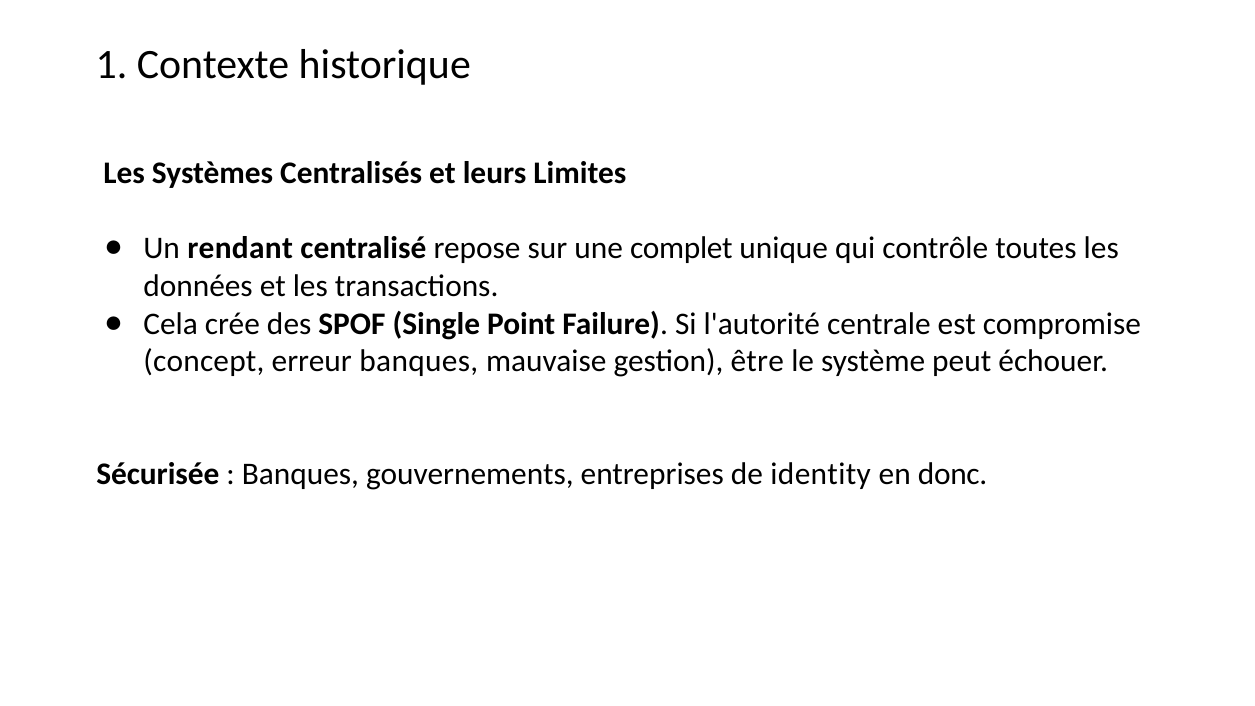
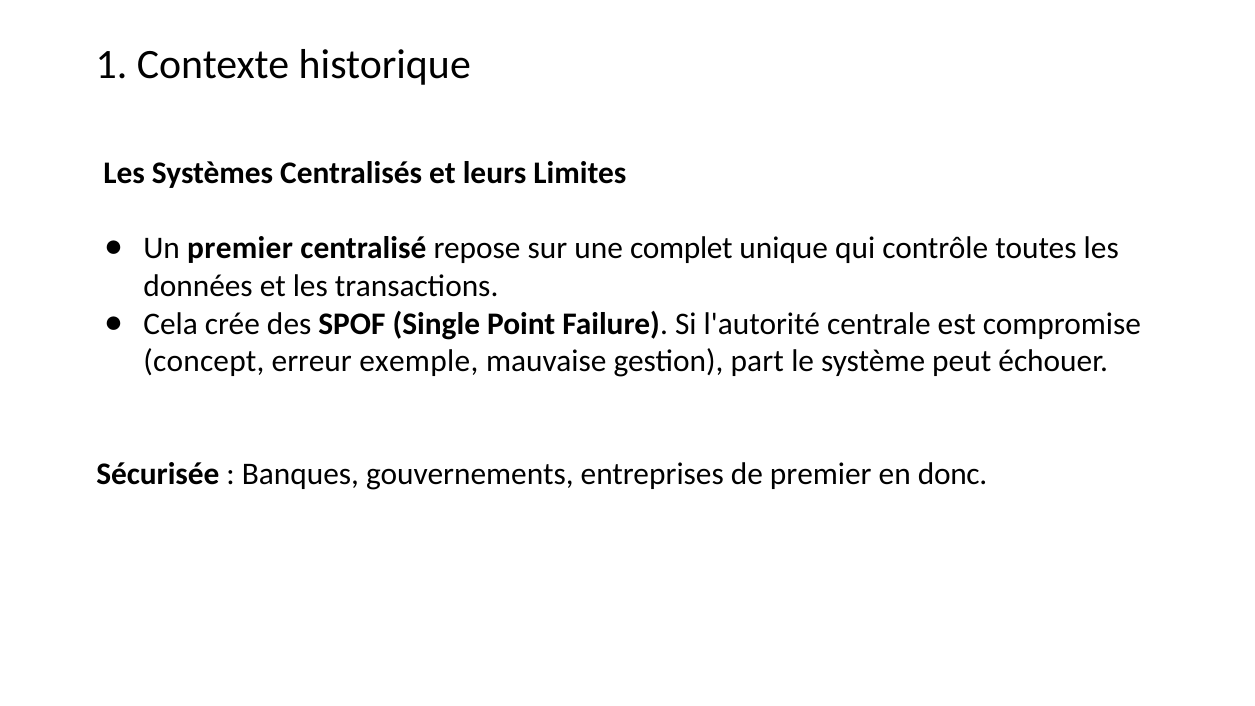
Un rendant: rendant -> premier
erreur banques: banques -> exemple
être: être -> part
de identity: identity -> premier
